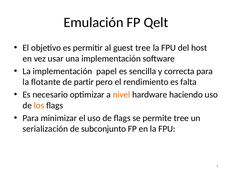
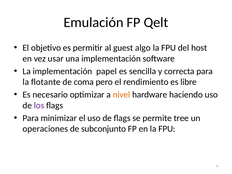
guest tree: tree -> algo
partir: partir -> coma
falta: falta -> libre
los colour: orange -> purple
serialización: serialización -> operaciones
